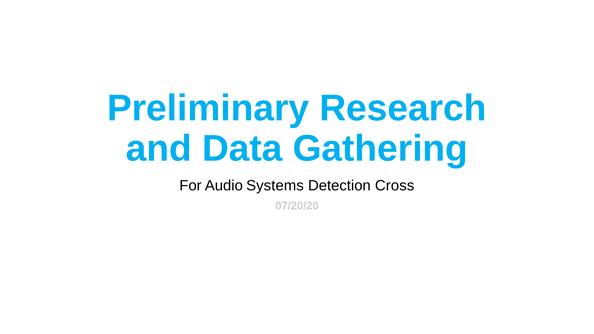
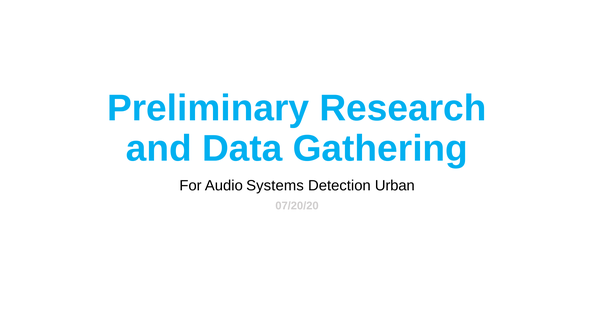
Cross: Cross -> Urban
